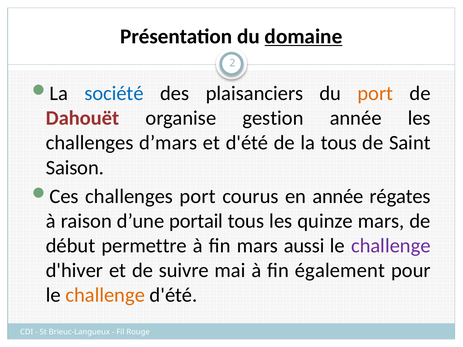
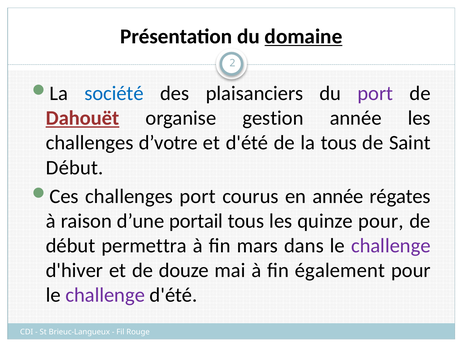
port at (375, 94) colour: orange -> purple
Dahouët underline: none -> present
d’mars: d’mars -> d’votre
Saison at (75, 168): Saison -> Début
quinze mars: mars -> pour
permettre: permettre -> permettra
aussi: aussi -> dans
suivre: suivre -> douze
challenge at (105, 295) colour: orange -> purple
